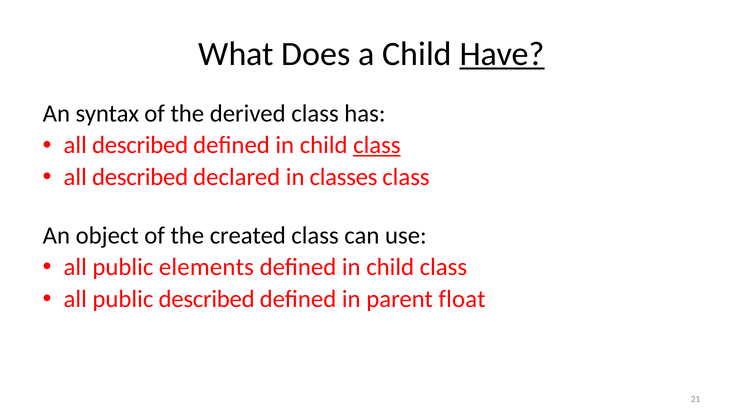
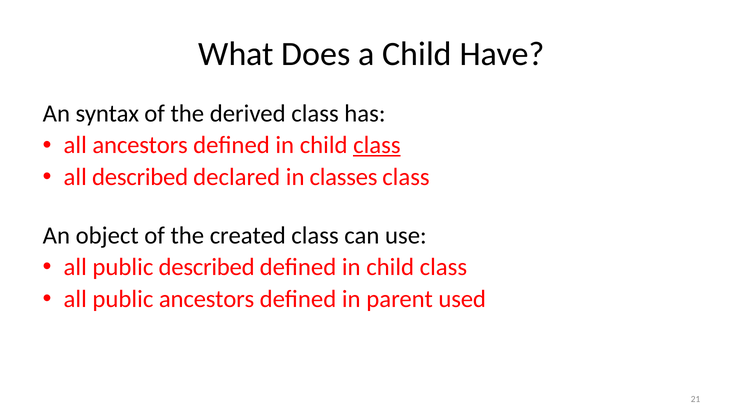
Have underline: present -> none
described at (140, 145): described -> ancestors
public elements: elements -> described
public described: described -> ancestors
float: float -> used
